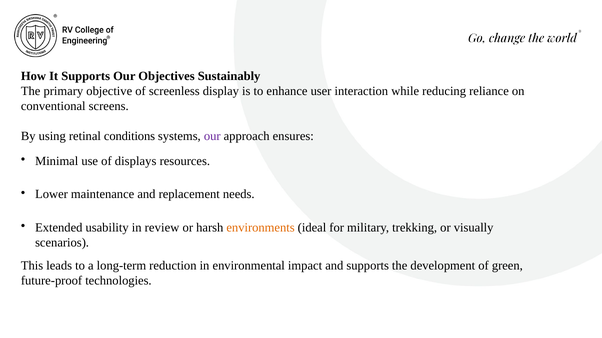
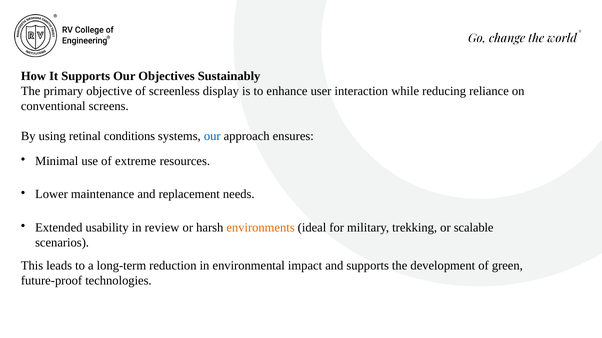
our at (212, 136) colour: purple -> blue
displays: displays -> extreme
visually: visually -> scalable
